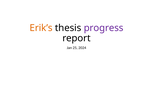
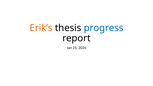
progress colour: purple -> blue
